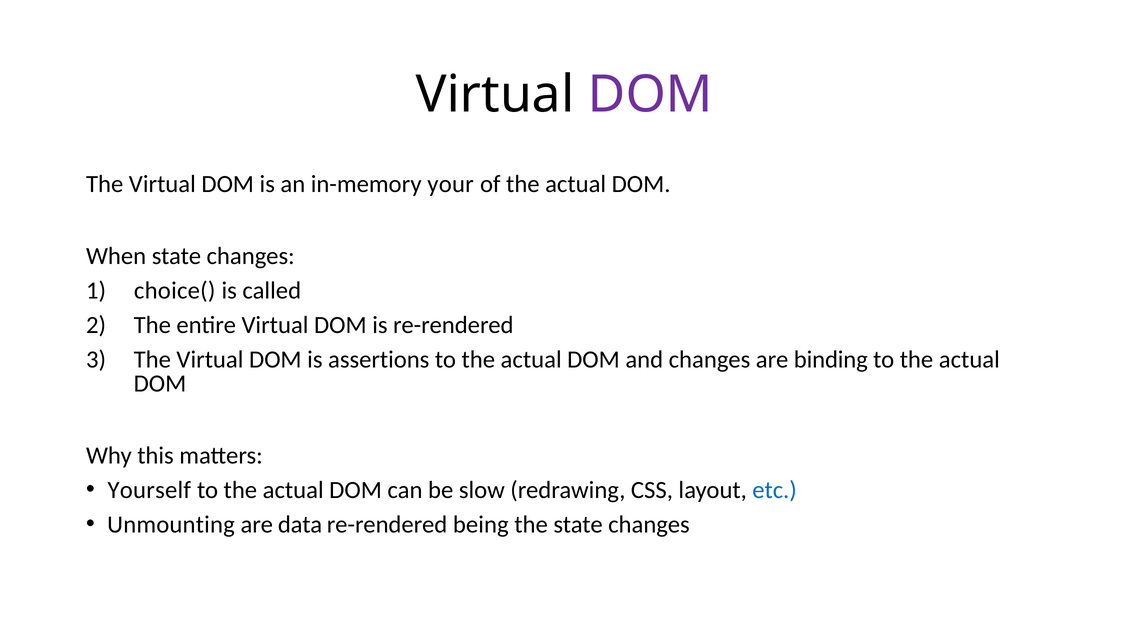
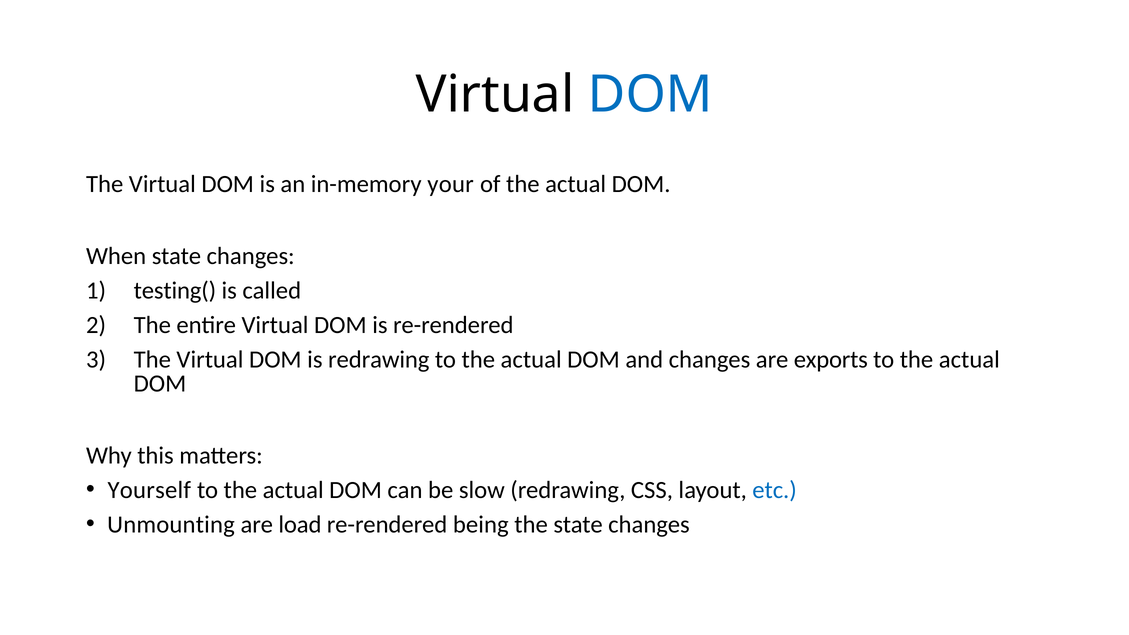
DOM at (650, 95) colour: purple -> blue
choice(: choice( -> testing(
is assertions: assertions -> redrawing
binding: binding -> exports
data: data -> load
